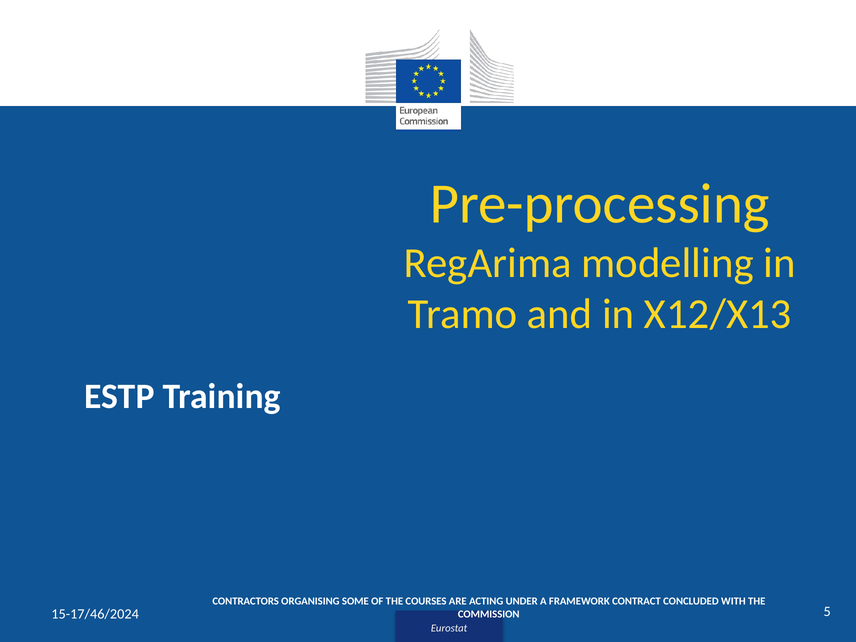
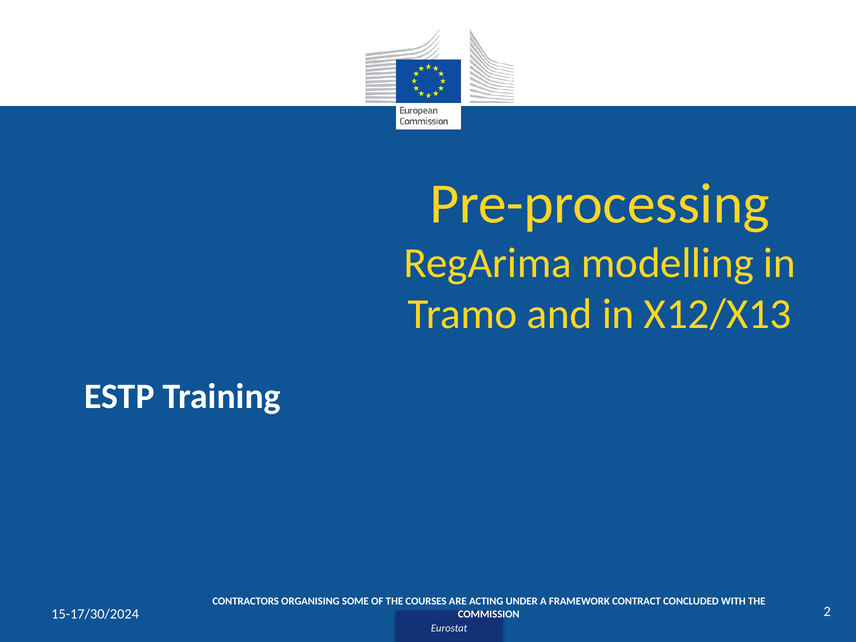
15-17/46/2024: 15-17/46/2024 -> 15-17/30/2024
5: 5 -> 2
